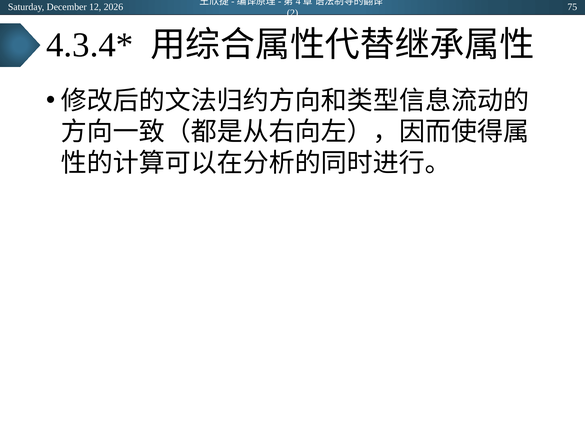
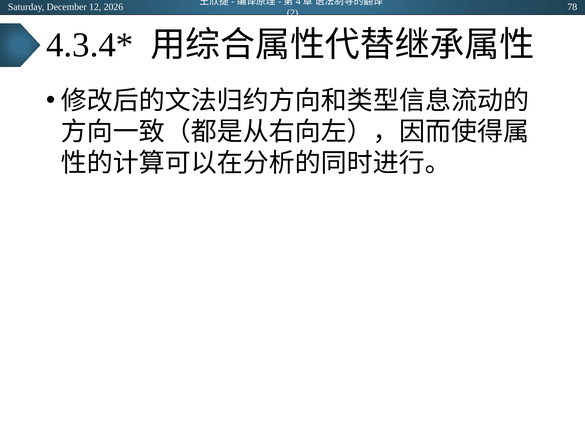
75: 75 -> 78
